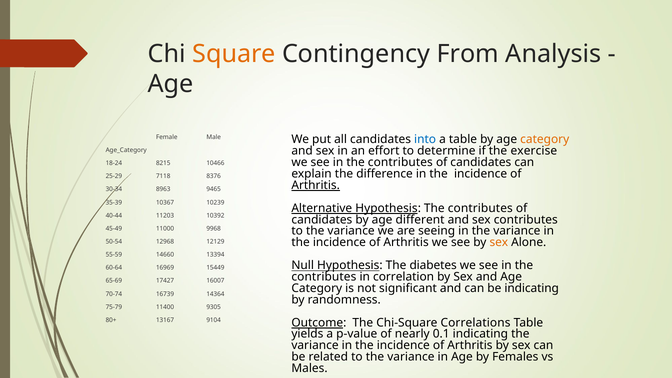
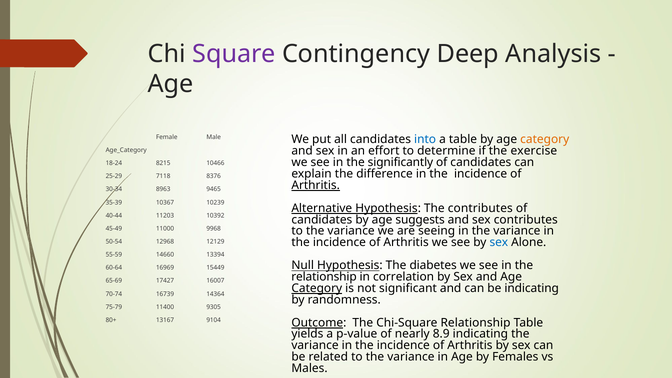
Square colour: orange -> purple
From: From -> Deep
contributes at (400, 162): contributes -> significantly
different: different -> suggests
sex at (499, 243) colour: orange -> blue
contributes at (324, 277): contributes -> relationship
Category at (317, 288) underline: none -> present
Chi-Square Correlations: Correlations -> Relationship
0.1: 0.1 -> 8.9
